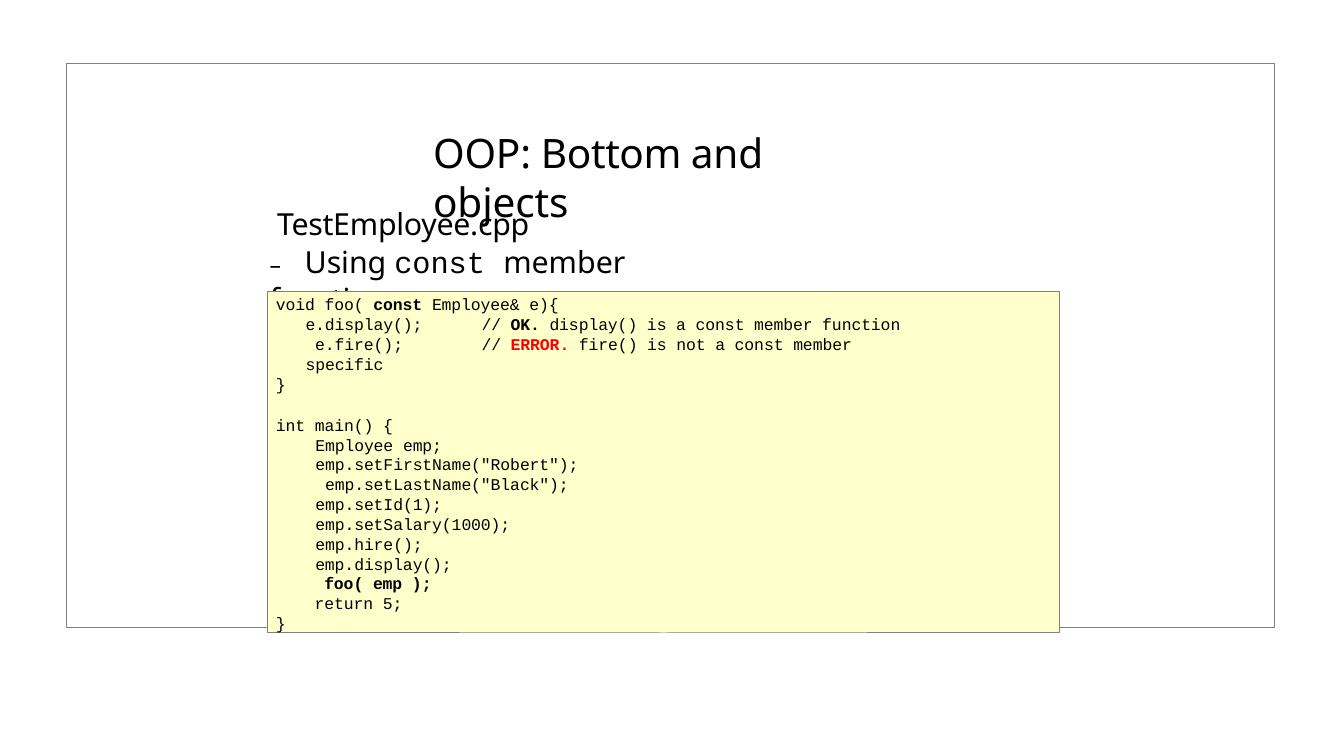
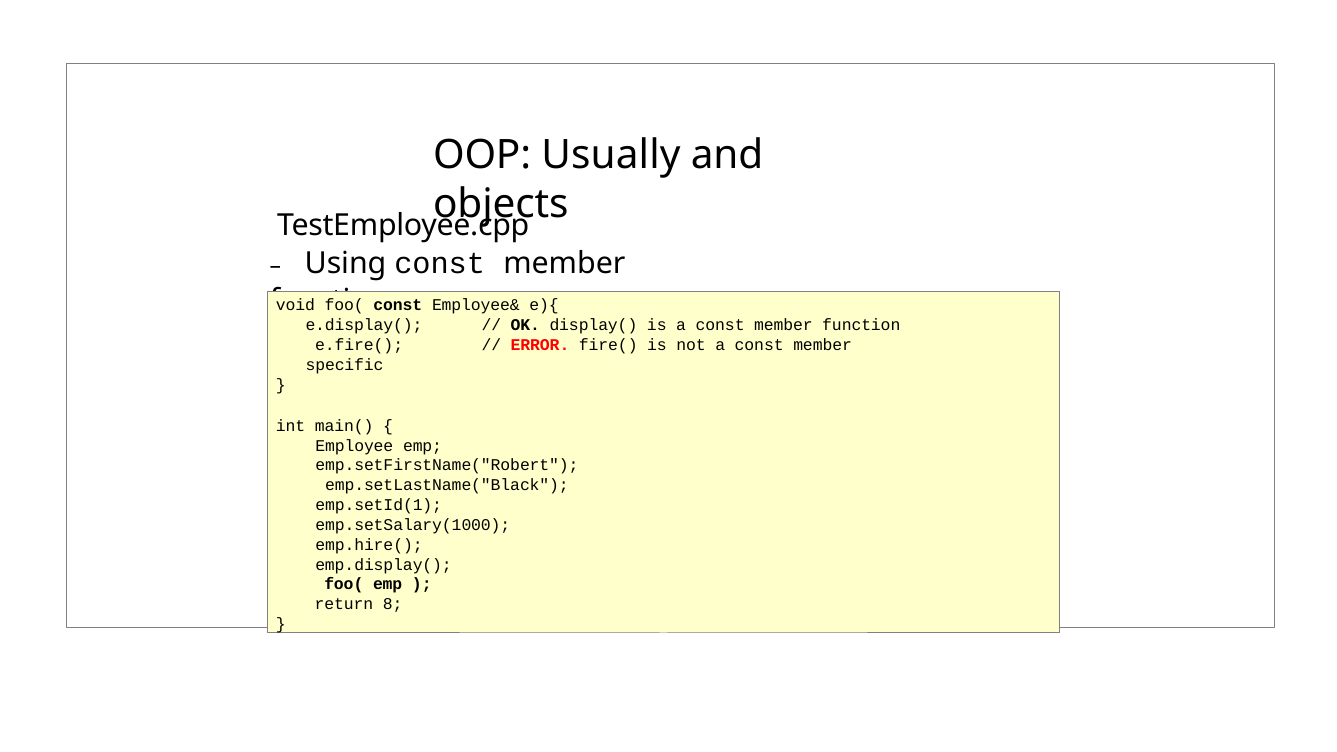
Bottom: Bottom -> Usually
5: 5 -> 8
